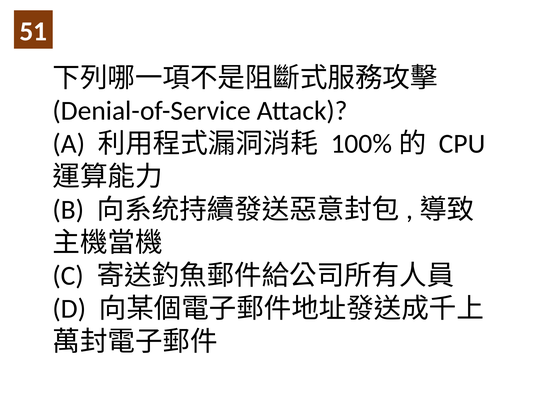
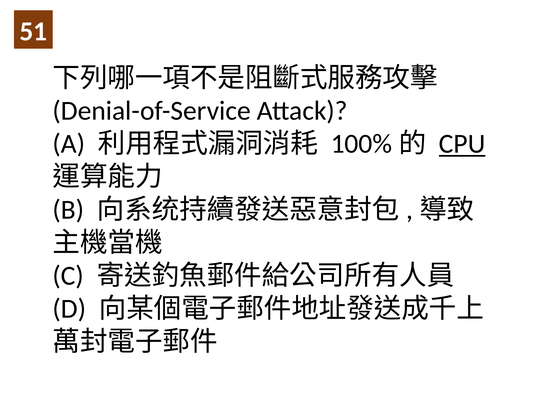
CPU underline: none -> present
